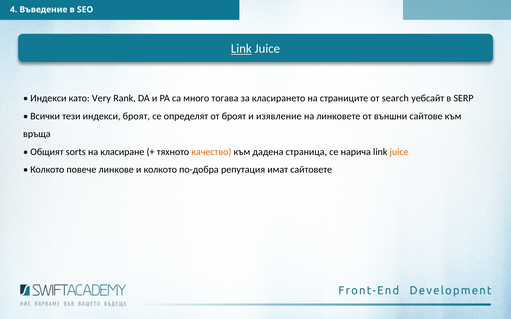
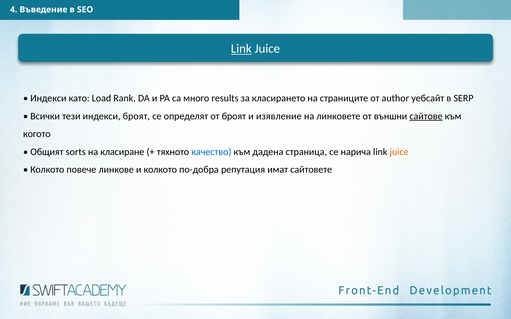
Very: Very -> Load
тогава: тогава -> results
search: search -> author
сайтове underline: none -> present
връща: връща -> когото
качество colour: orange -> blue
